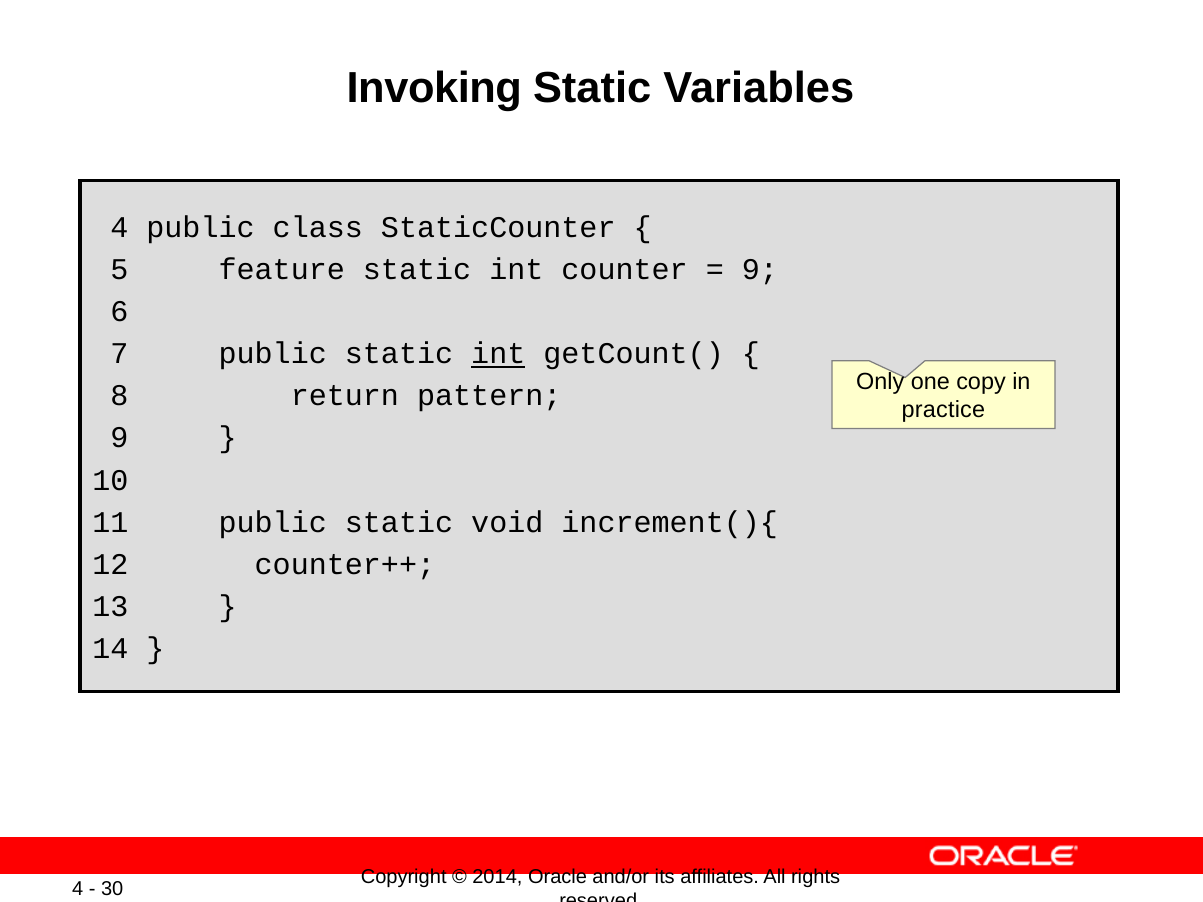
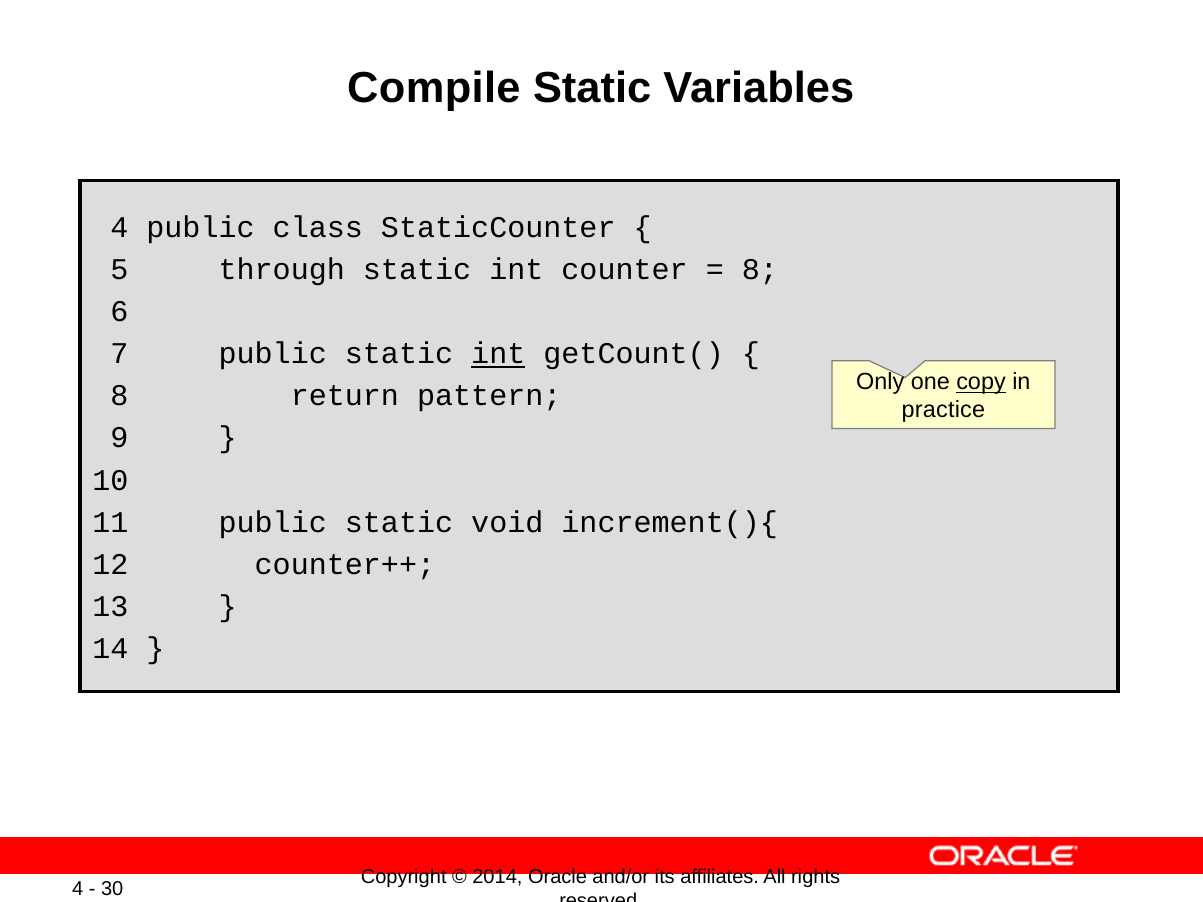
Invoking: Invoking -> Compile
feature: feature -> through
9 at (760, 270): 9 -> 8
copy underline: none -> present
